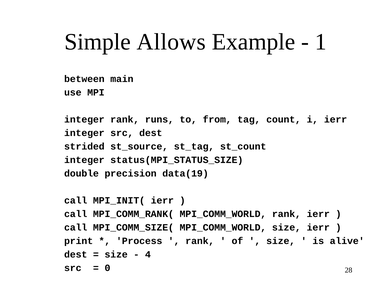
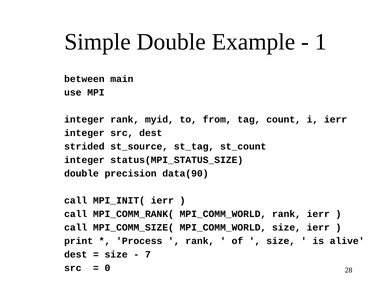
Simple Allows: Allows -> Double
runs: runs -> myid
data(19: data(19 -> data(90
4: 4 -> 7
